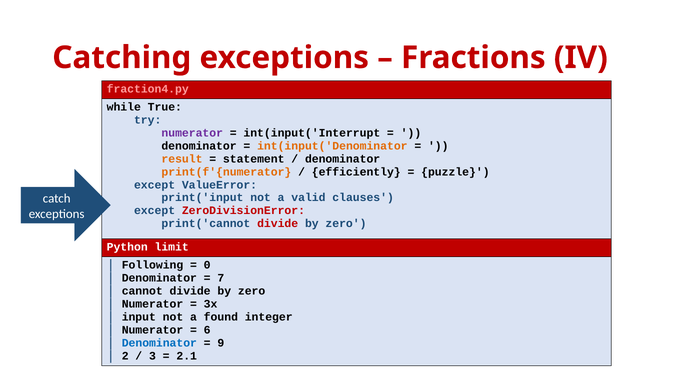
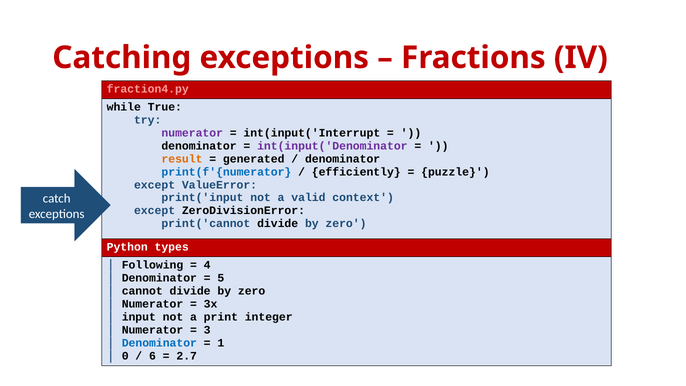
int(input('Denominator colour: orange -> purple
statement: statement -> generated
print(f'{numerator colour: orange -> blue
clauses: clauses -> context
ZeroDivisionError colour: red -> black
divide at (278, 223) colour: red -> black
limit: limit -> types
0: 0 -> 4
7: 7 -> 5
found: found -> print
6: 6 -> 3
9: 9 -> 1
2: 2 -> 0
3: 3 -> 6
2.1: 2.1 -> 2.7
